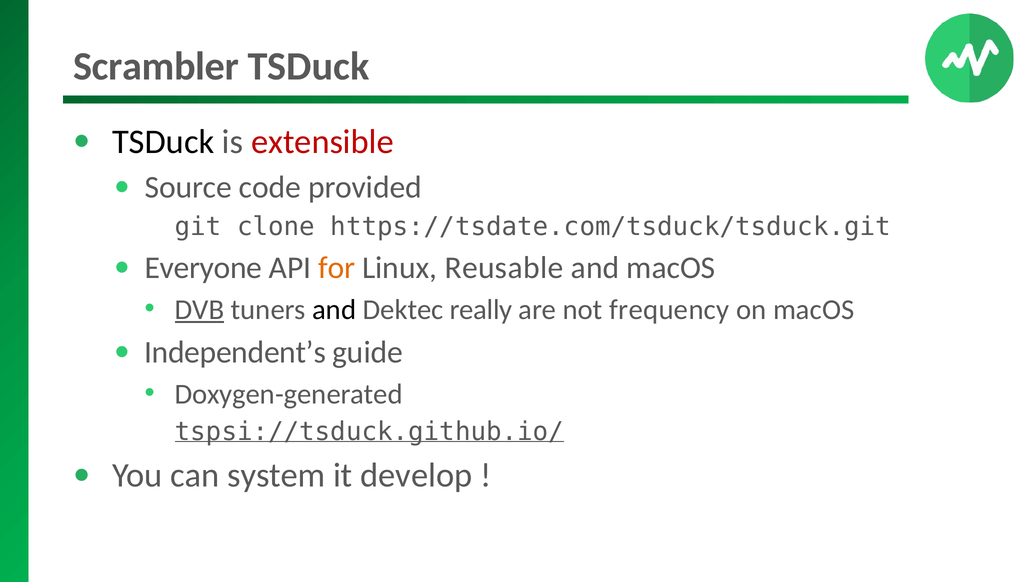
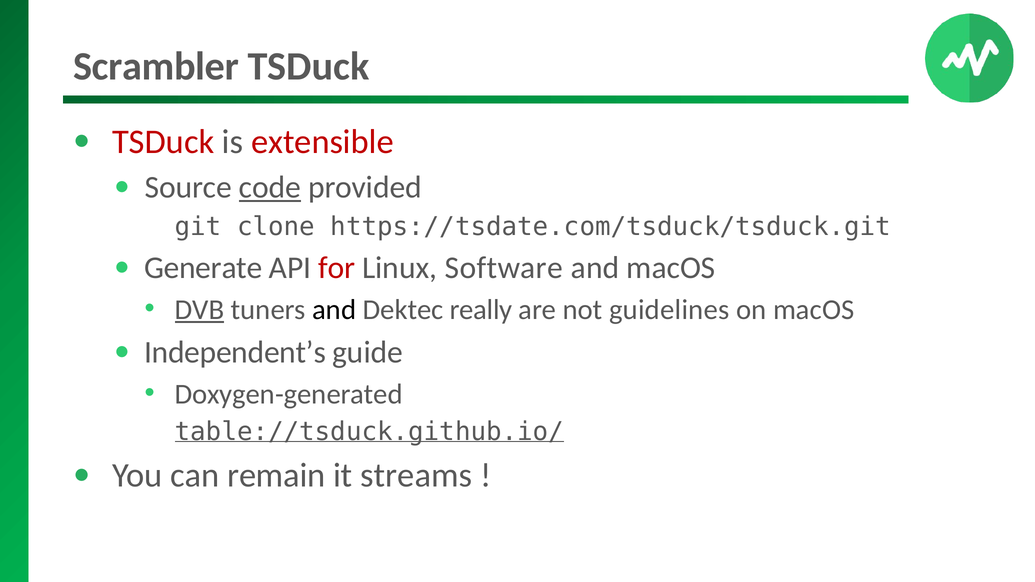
TSDuck at (163, 142) colour: black -> red
code underline: none -> present
Everyone: Everyone -> Generate
for colour: orange -> red
Reusable: Reusable -> Software
frequency: frequency -> guidelines
tspsi://tsduck.github.io/: tspsi://tsduck.github.io/ -> table://tsduck.github.io/
system: system -> remain
develop: develop -> streams
